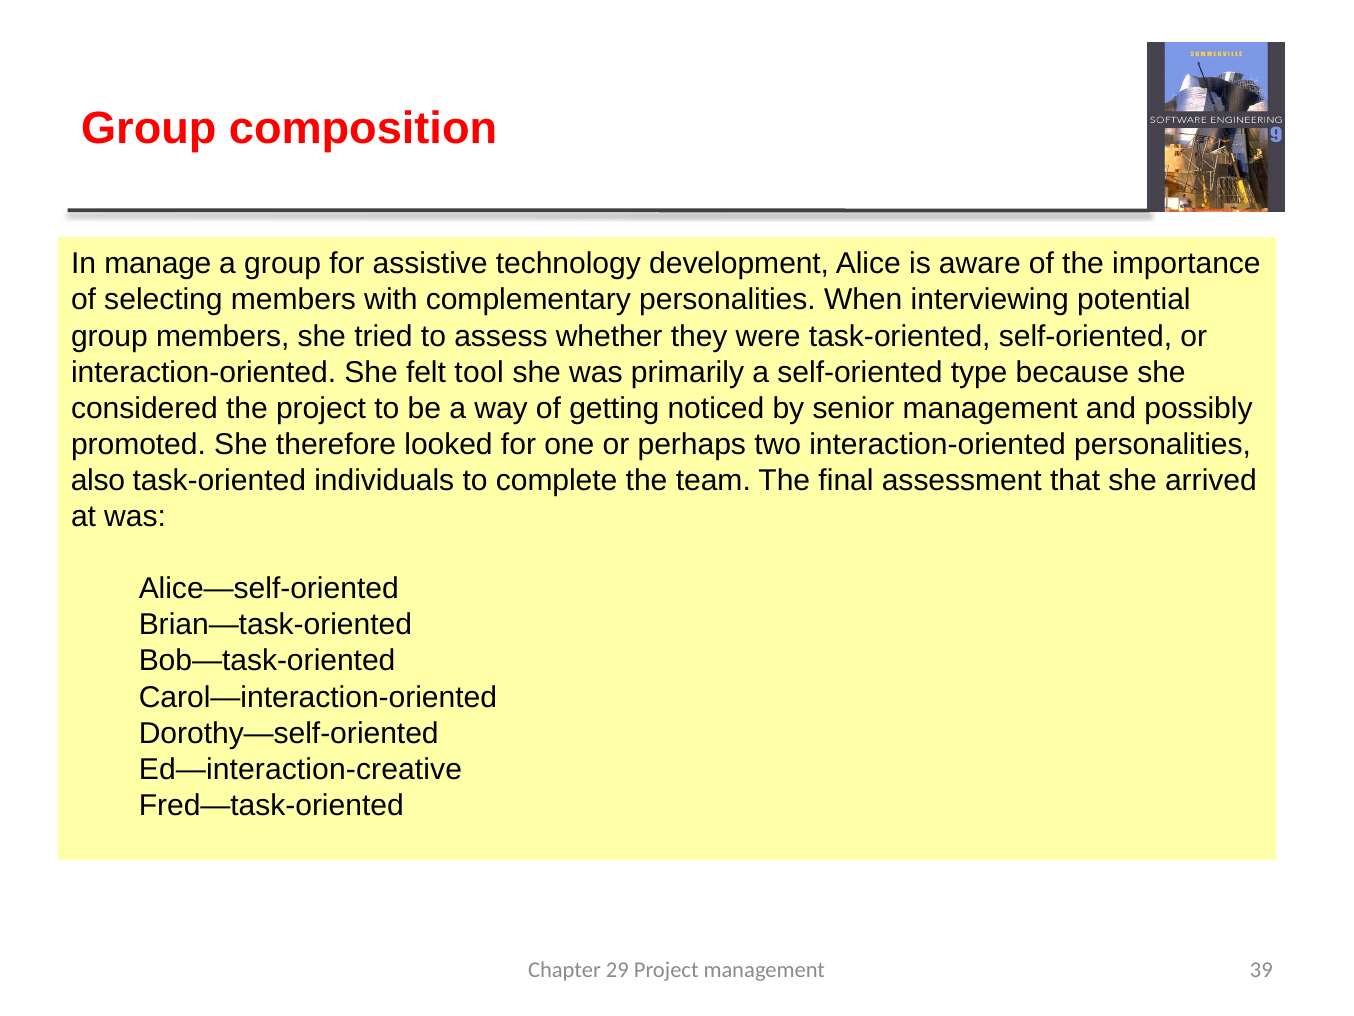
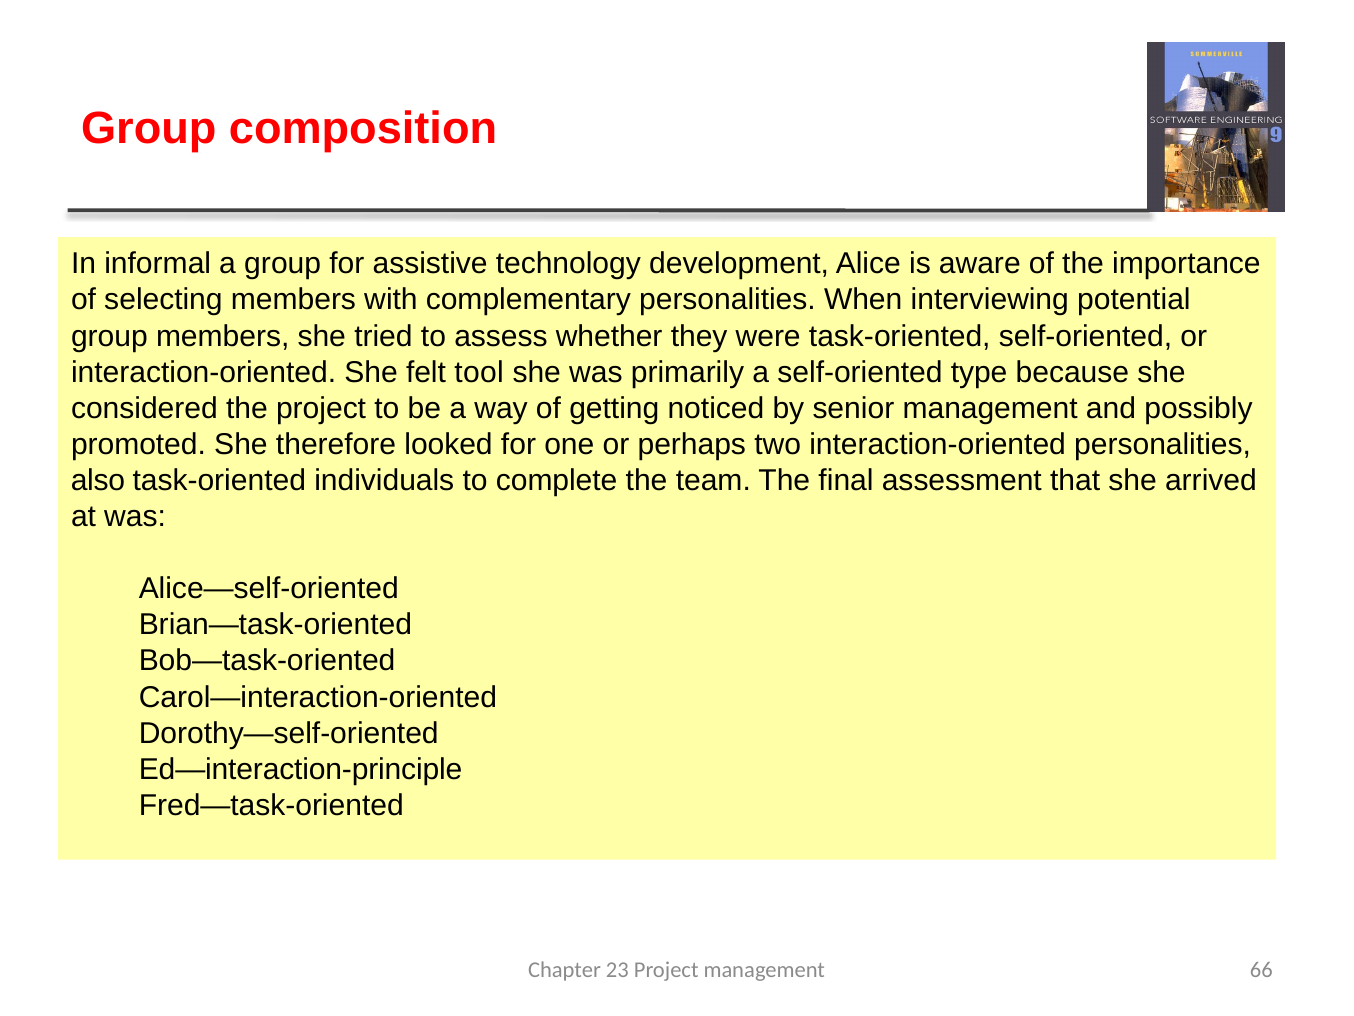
manage: manage -> informal
Ed—interaction-creative: Ed—interaction-creative -> Ed—interaction-principle
29: 29 -> 23
39: 39 -> 66
